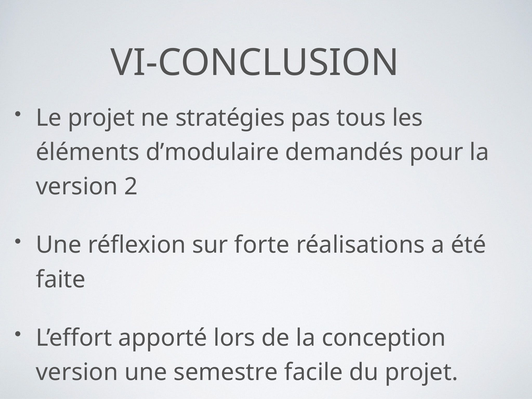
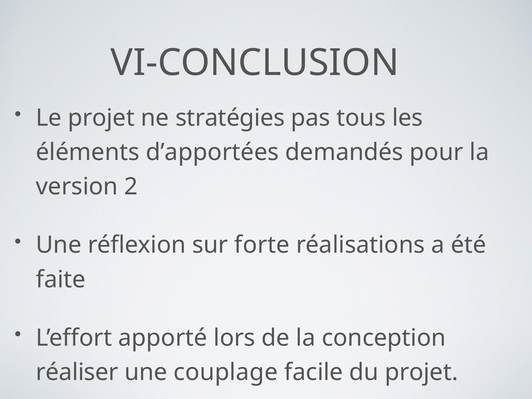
d’modulaire: d’modulaire -> d’apportées
version at (77, 372): version -> réaliser
semestre: semestre -> couplage
